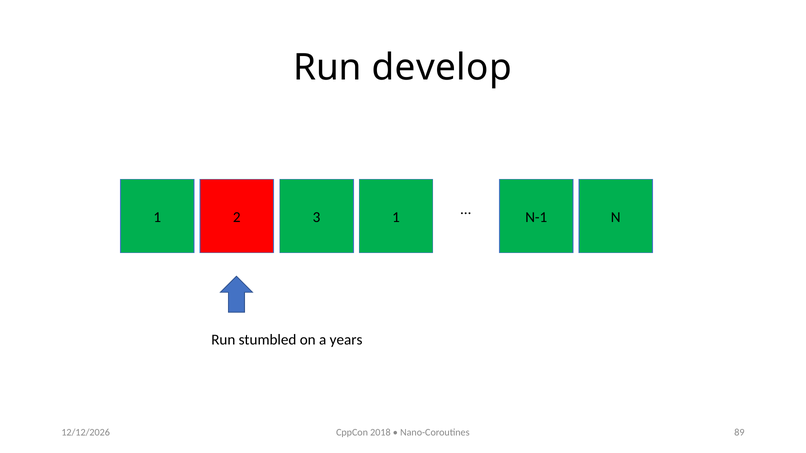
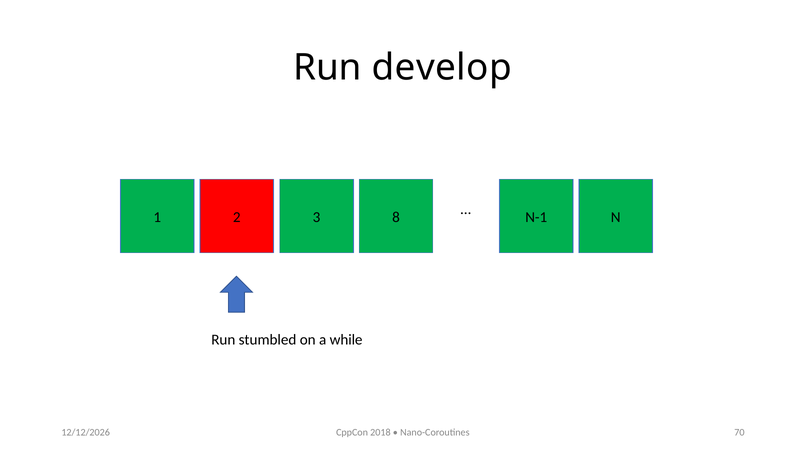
3 1: 1 -> 8
years: years -> while
89: 89 -> 70
